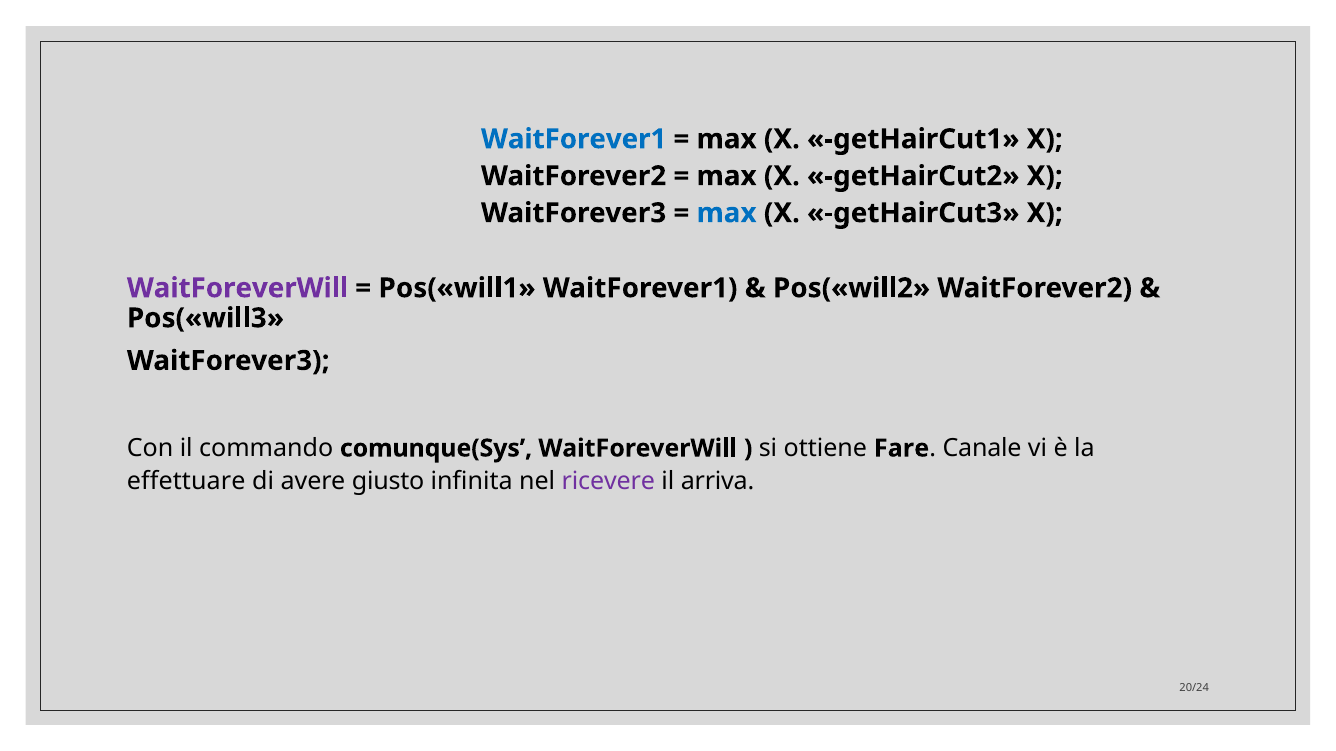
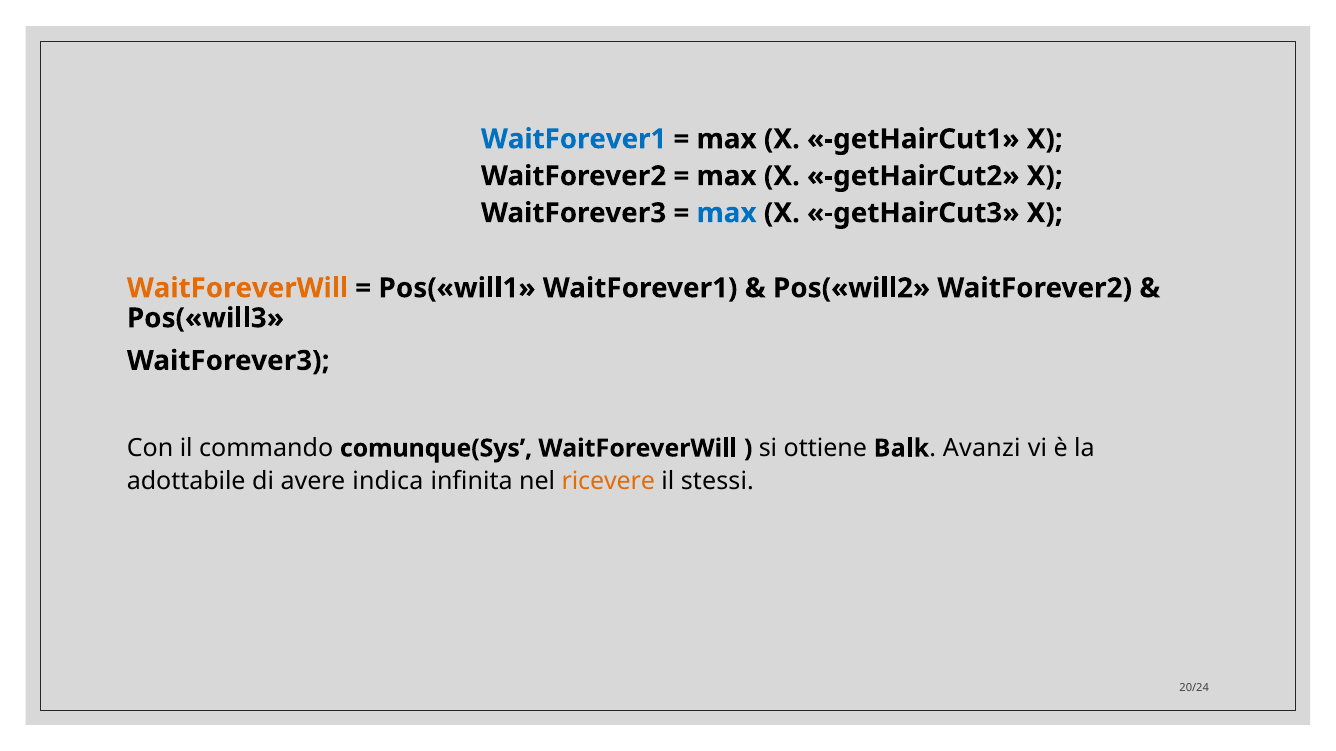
WaitForeverWill at (238, 288) colour: purple -> orange
Fare: Fare -> Balk
Canale: Canale -> Avanzi
effettuare: effettuare -> adottabile
giusto: giusto -> indica
ricevere colour: purple -> orange
arriva: arriva -> stessi
